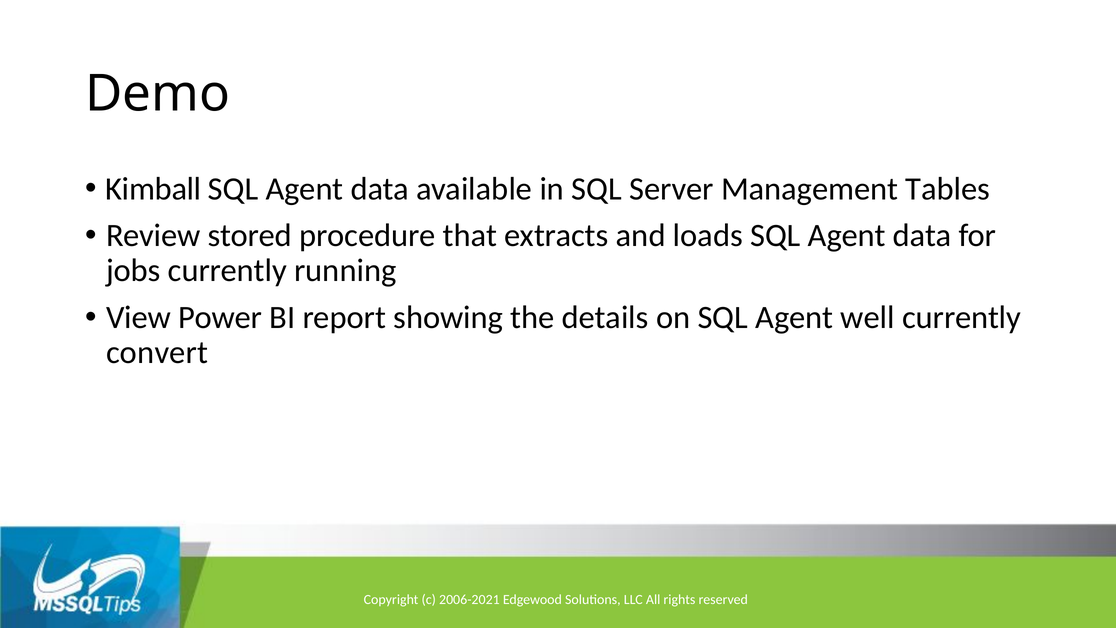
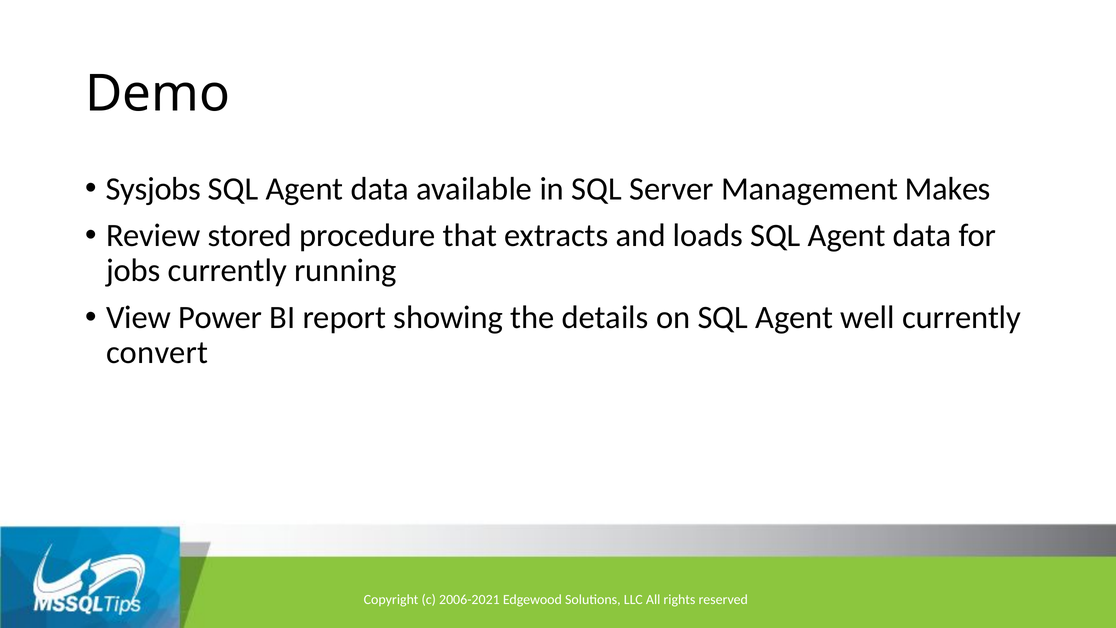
Kimball: Kimball -> Sysjobs
Tables: Tables -> Makes
